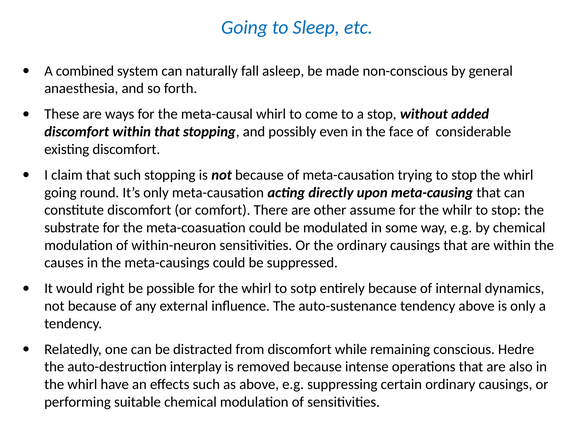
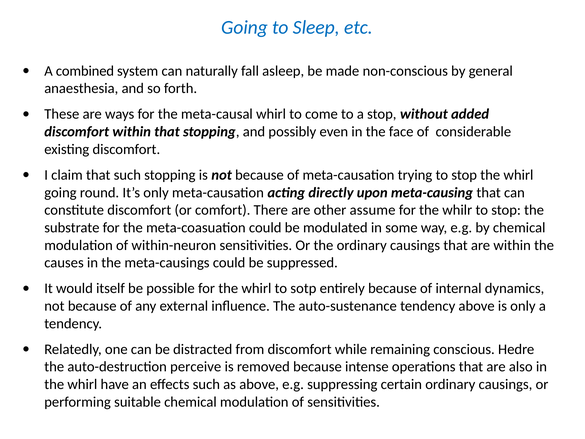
right: right -> itself
interplay: interplay -> perceive
